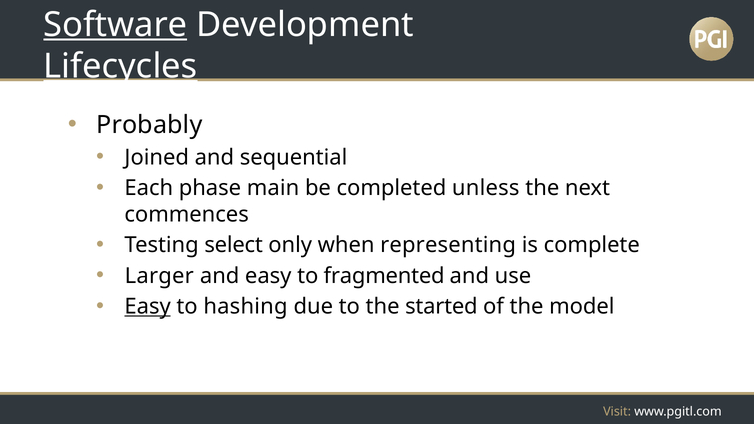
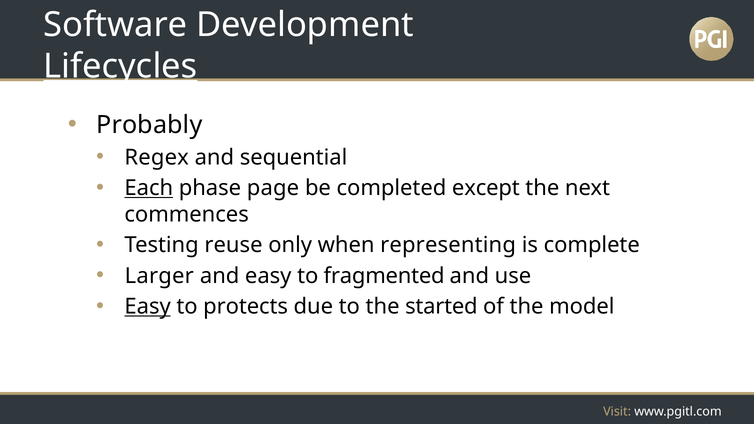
Software underline: present -> none
Joined: Joined -> Regex
Each underline: none -> present
main: main -> page
unless: unless -> except
select: select -> reuse
hashing: hashing -> protects
